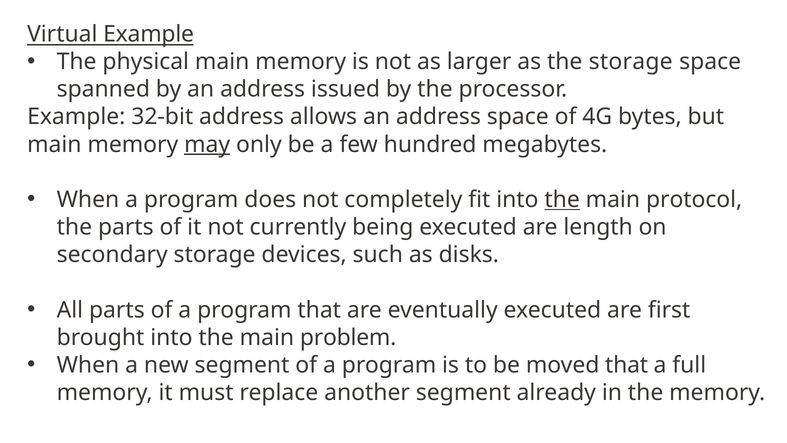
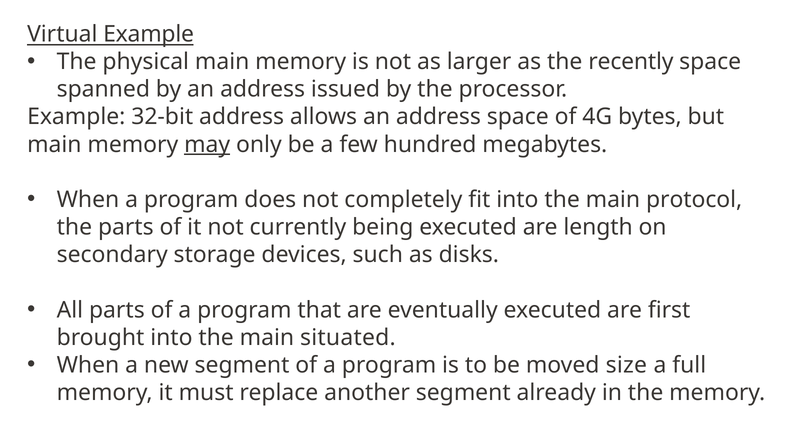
the storage: storage -> recently
the at (562, 199) underline: present -> none
problem: problem -> situated
moved that: that -> size
